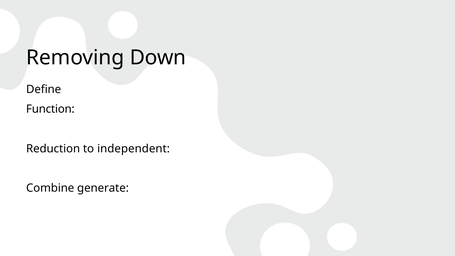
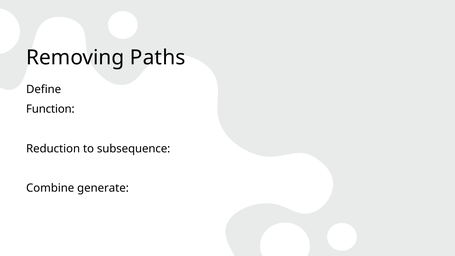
Down: Down -> Paths
independent: independent -> subsequence
